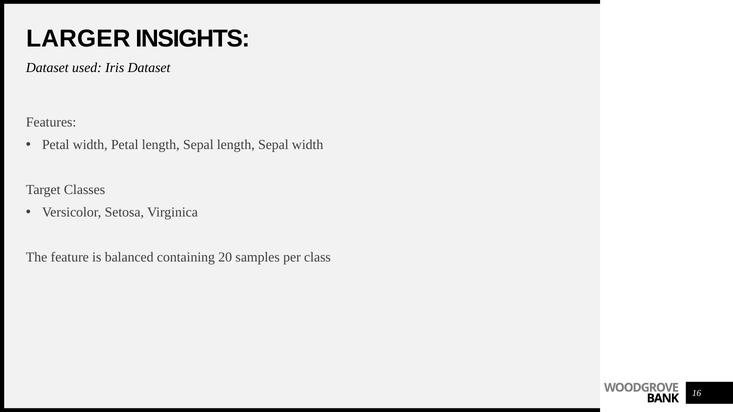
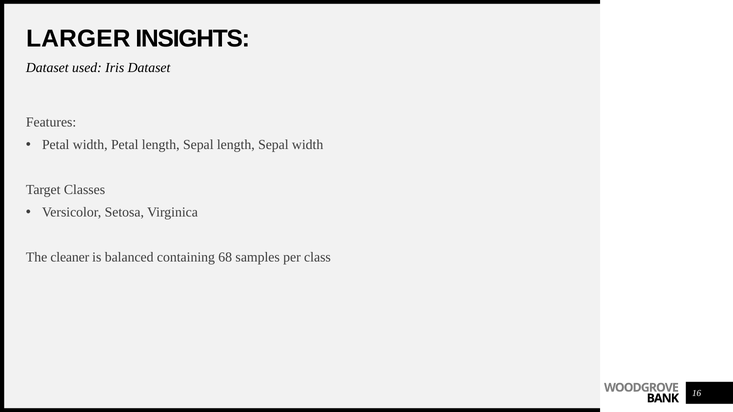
feature: feature -> cleaner
20: 20 -> 68
